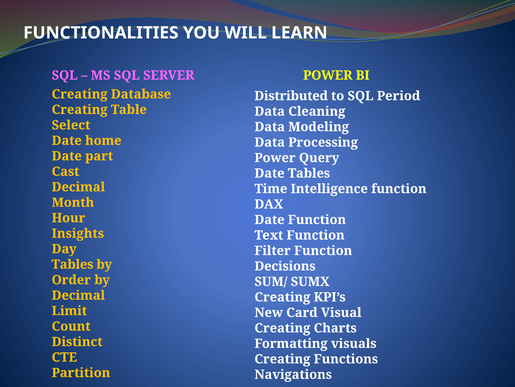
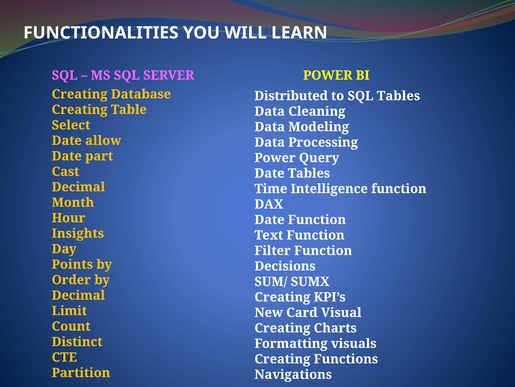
SQL Period: Period -> Tables
home: home -> allow
Tables at (72, 264): Tables -> Points
